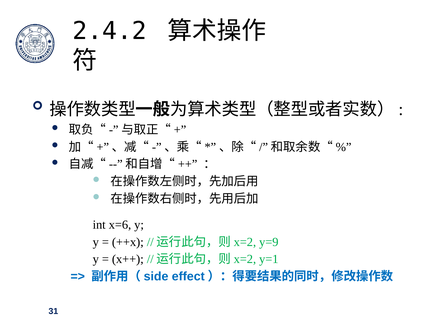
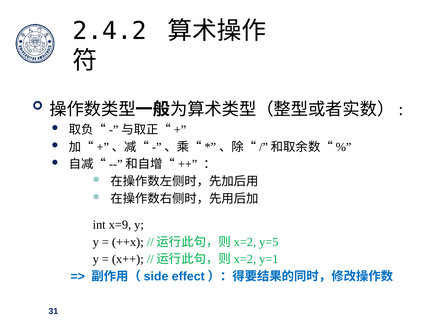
x=6: x=6 -> x=9
y=9: y=9 -> y=5
